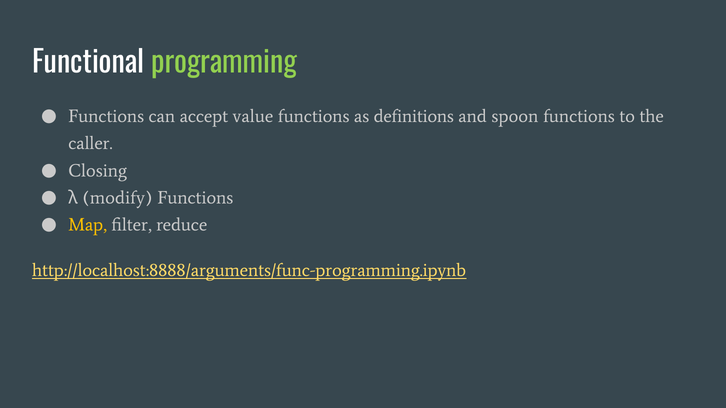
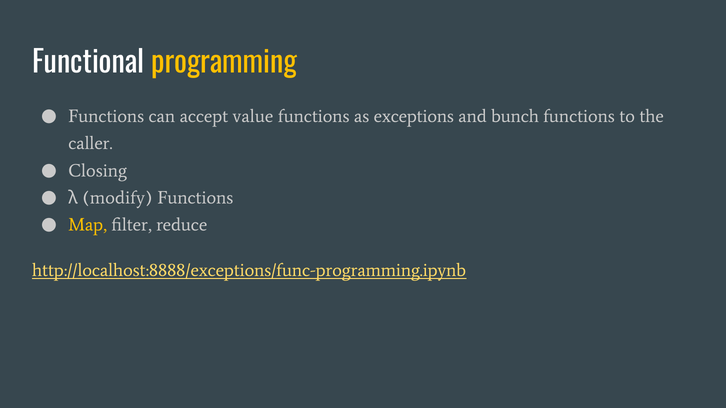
programming colour: light green -> yellow
definitions: definitions -> exceptions
spoon: spoon -> bunch
http://localhost:8888/arguments/func-programming.ipynb: http://localhost:8888/arguments/func-programming.ipynb -> http://localhost:8888/exceptions/func-programming.ipynb
